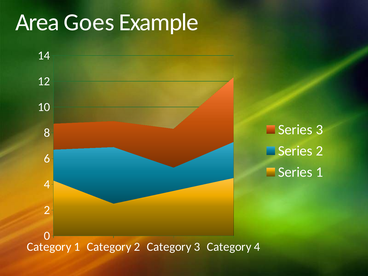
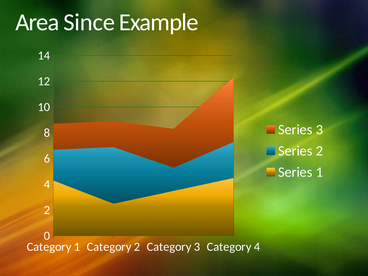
Goes: Goes -> Since
